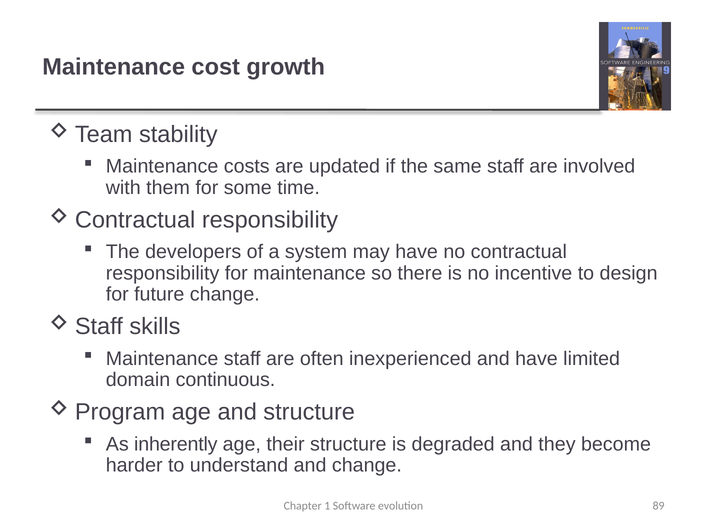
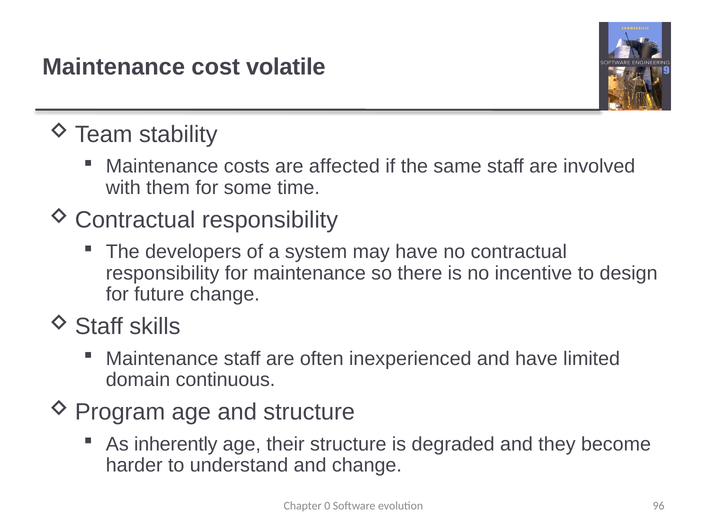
growth: growth -> volatile
updated: updated -> affected
1: 1 -> 0
89: 89 -> 96
